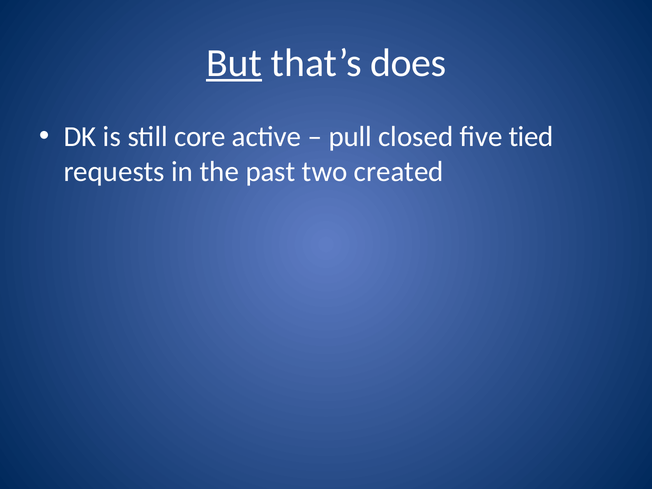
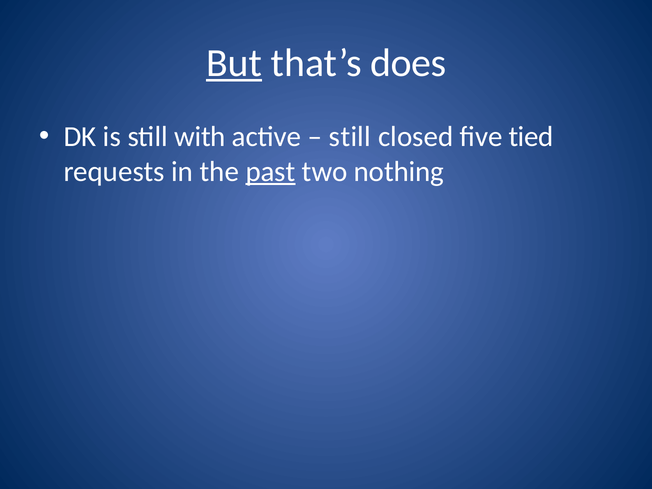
core: core -> with
pull at (350, 137): pull -> still
past underline: none -> present
created: created -> nothing
